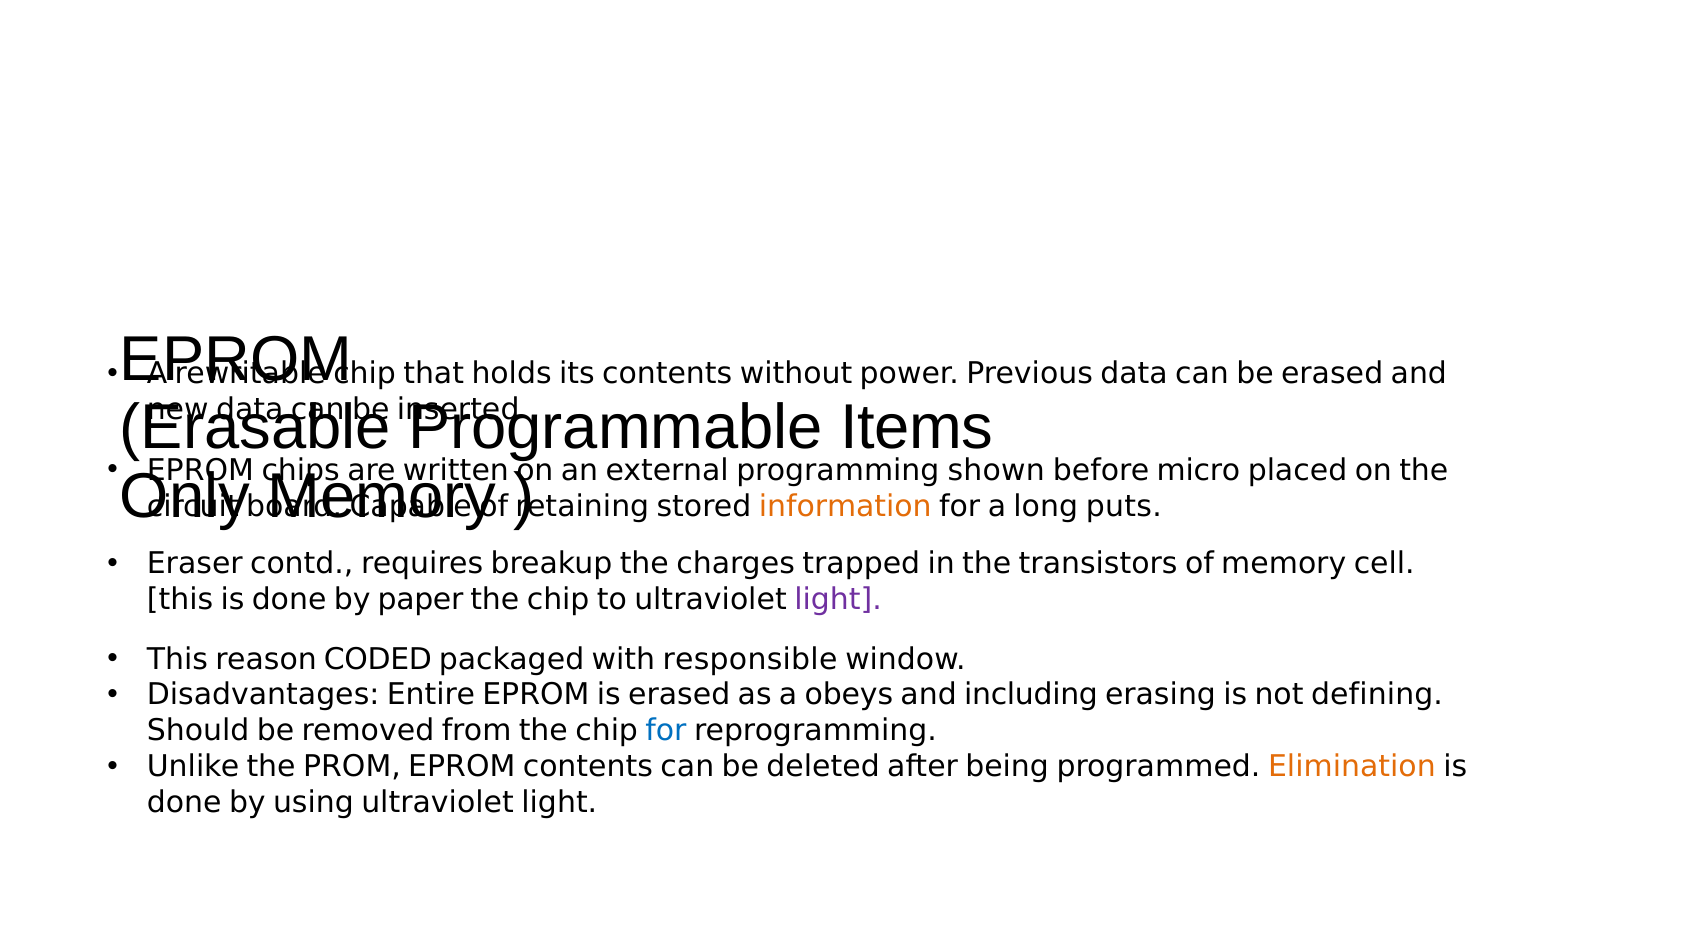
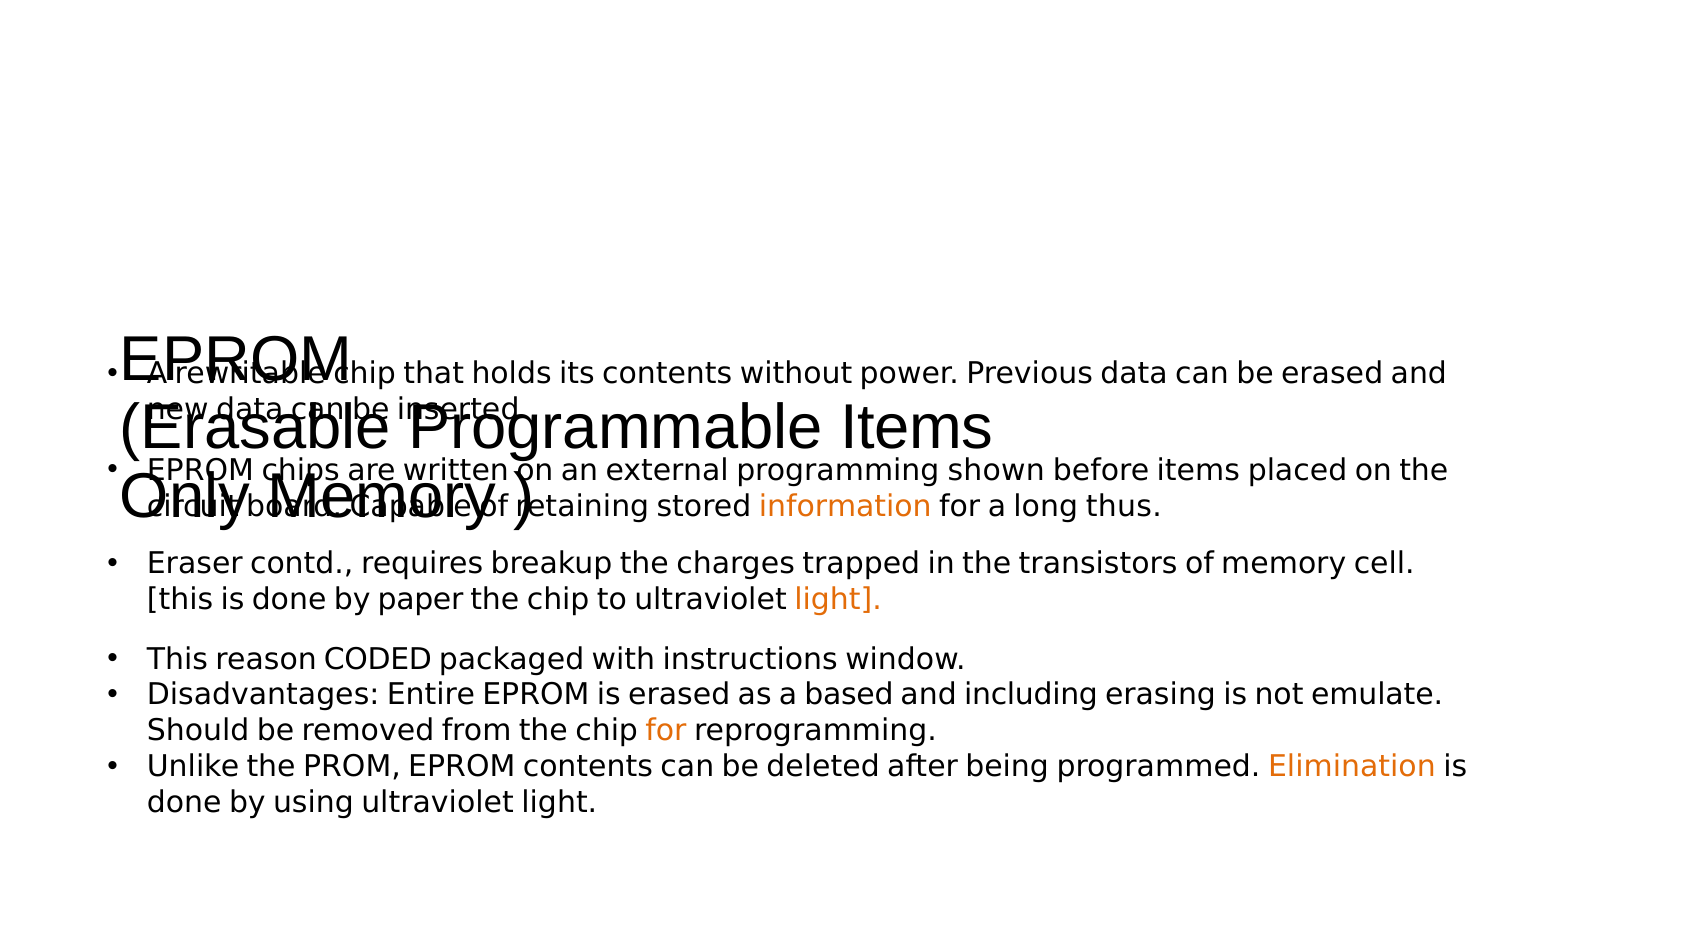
before micro: micro -> items
puts: puts -> thus
light at (838, 600) colour: purple -> orange
responsible: responsible -> instructions
obeys: obeys -> based
defining: defining -> emulate
for at (666, 731) colour: blue -> orange
